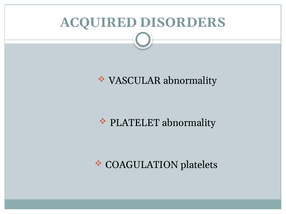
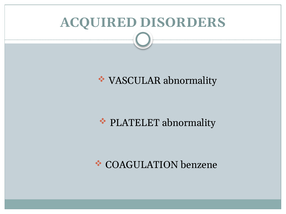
platelets: platelets -> benzene
